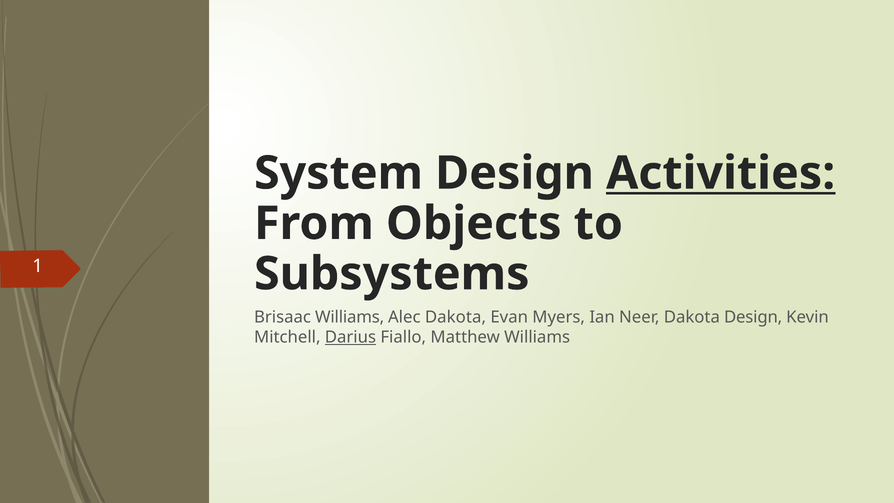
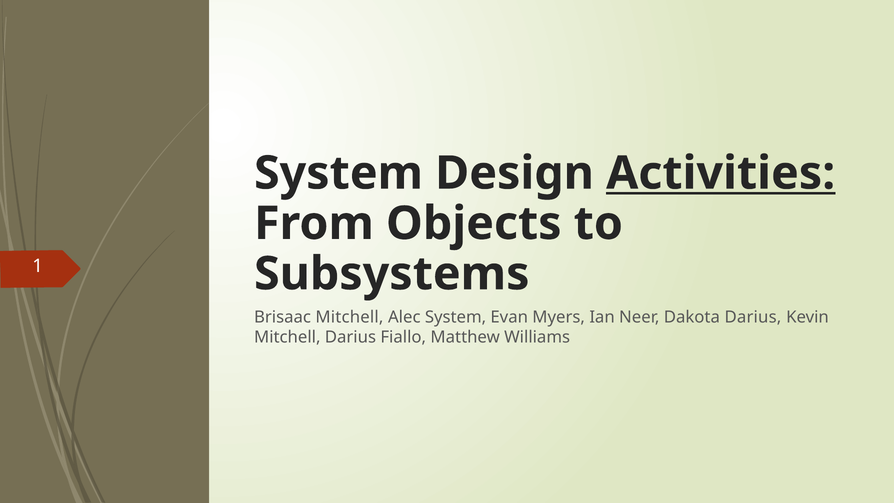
Brisaac Williams: Williams -> Mitchell
Alec Dakota: Dakota -> System
Dakota Design: Design -> Darius
Darius at (350, 337) underline: present -> none
